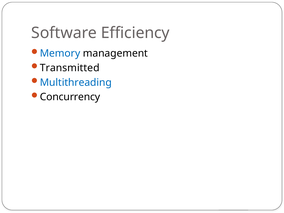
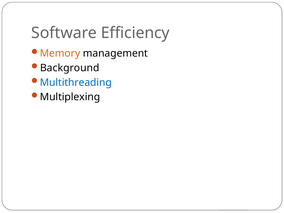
Memory colour: blue -> orange
Transmitted: Transmitted -> Background
Concurrency: Concurrency -> Multiplexing
